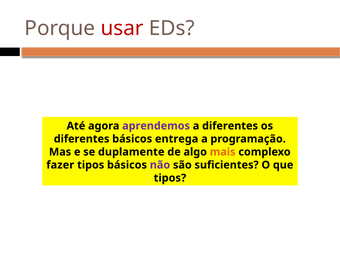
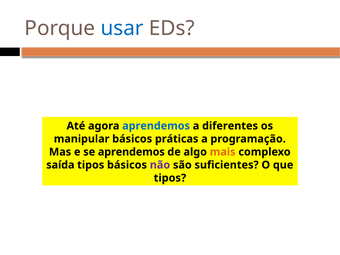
usar colour: red -> blue
aprendemos at (156, 126) colour: purple -> blue
diferentes at (82, 139): diferentes -> manipular
entrega: entrega -> práticas
se duplamente: duplamente -> aprendemos
fazer: fazer -> saída
